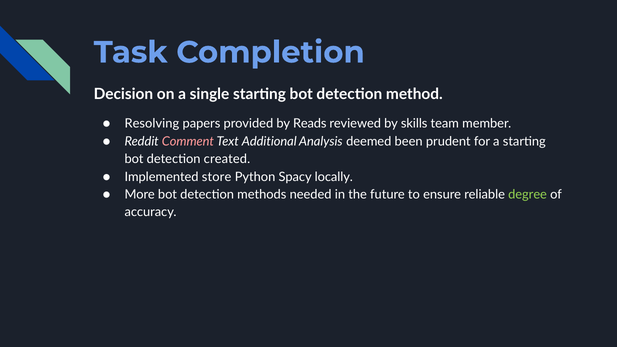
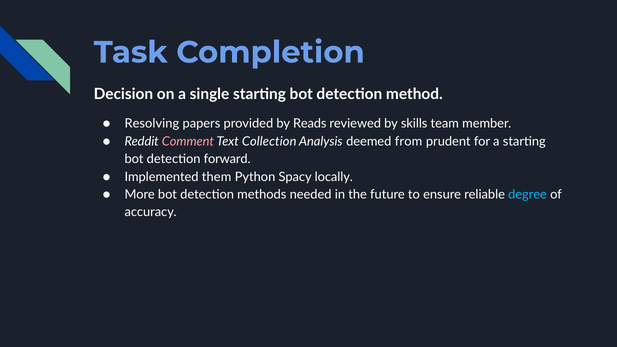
Additional: Additional -> Collection
been: been -> from
created: created -> forward
store: store -> them
degree colour: light green -> light blue
